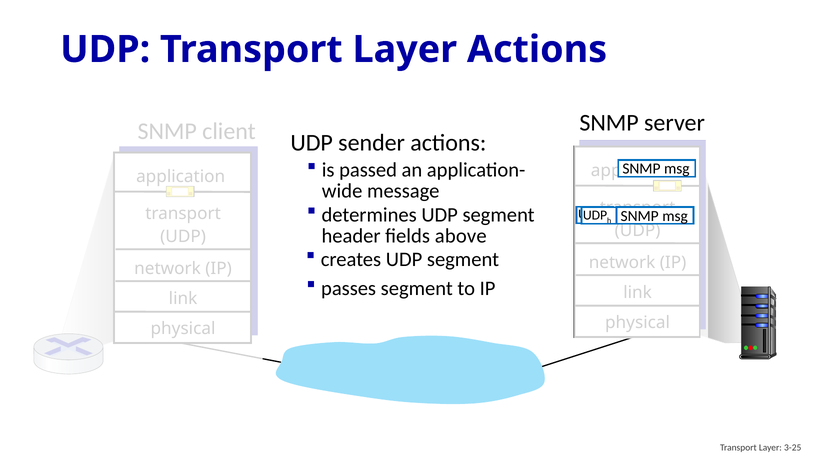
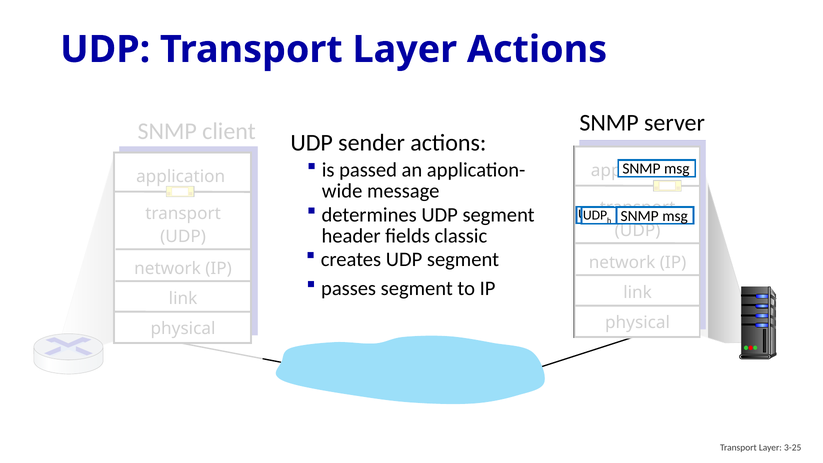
above: above -> classic
